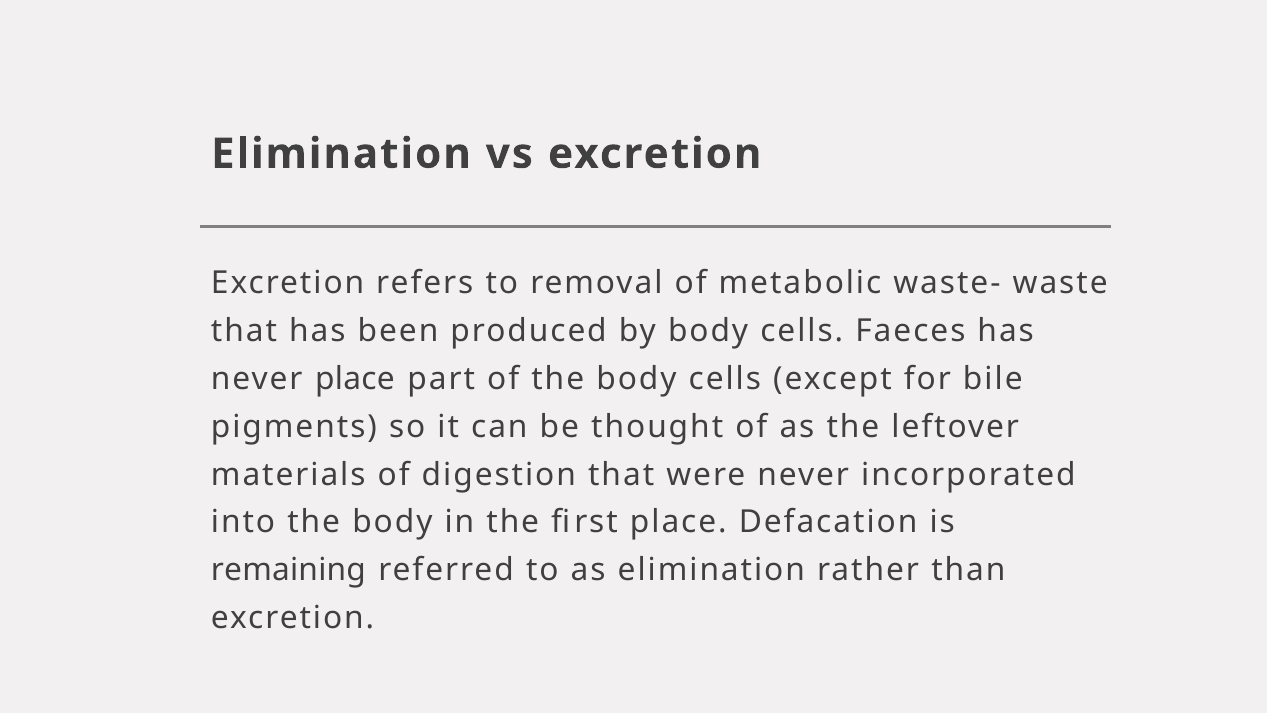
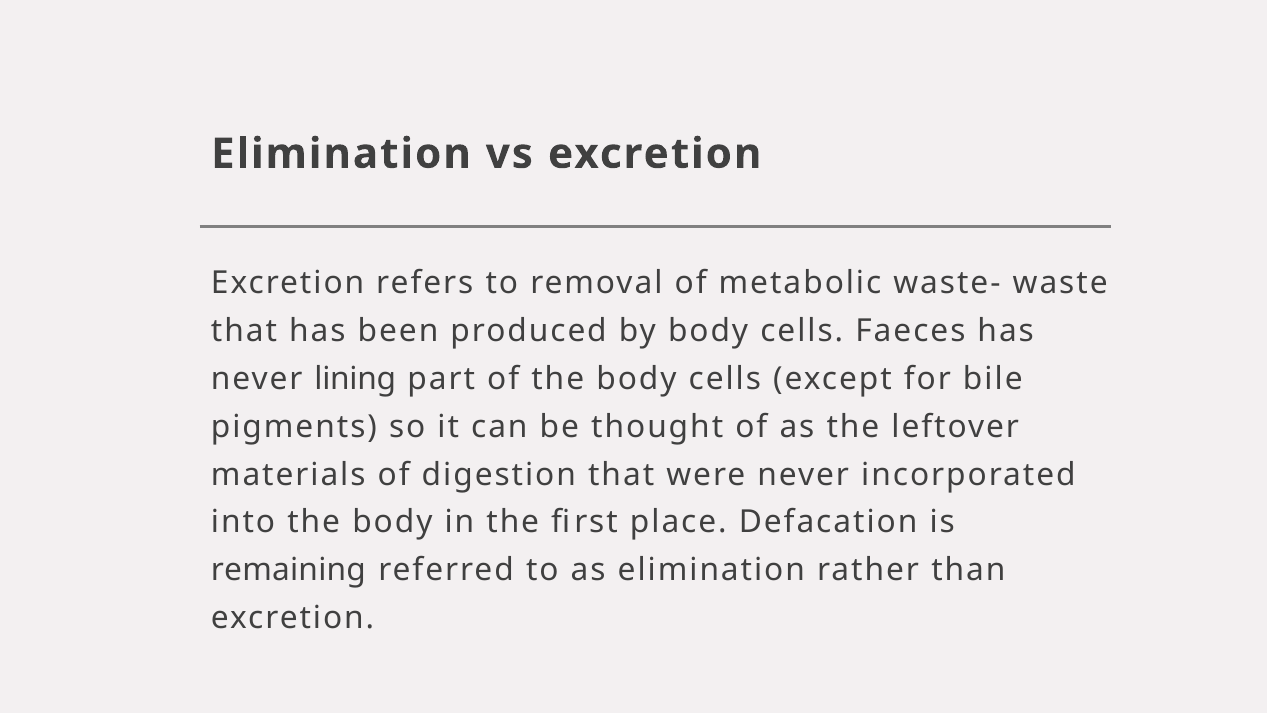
never place: place -> lining
